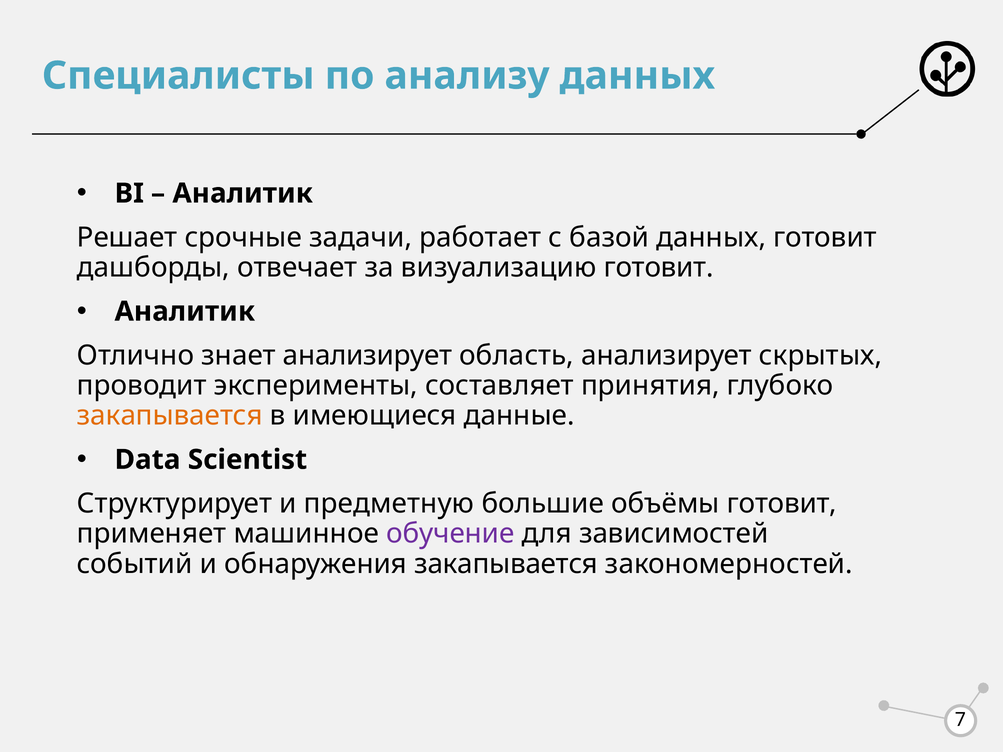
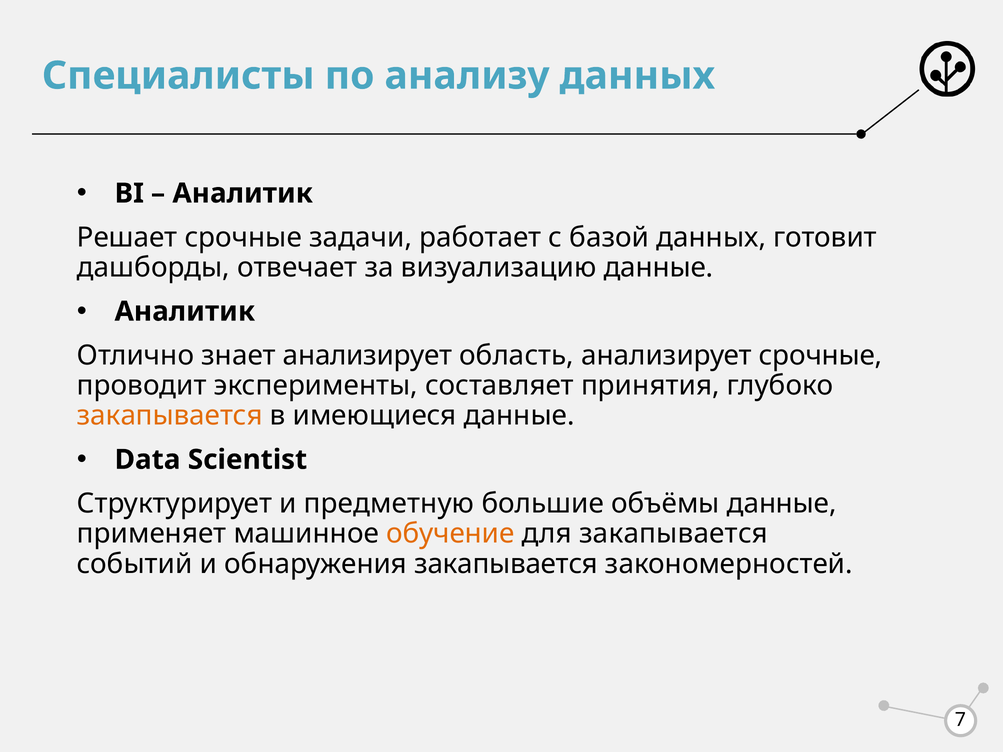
визуализацию готовит: готовит -> данные
анализирует скрытых: скрытых -> срочные
объёмы готовит: готовит -> данные
обучение colour: purple -> orange
для зависимостей: зависимостей -> закапывается
